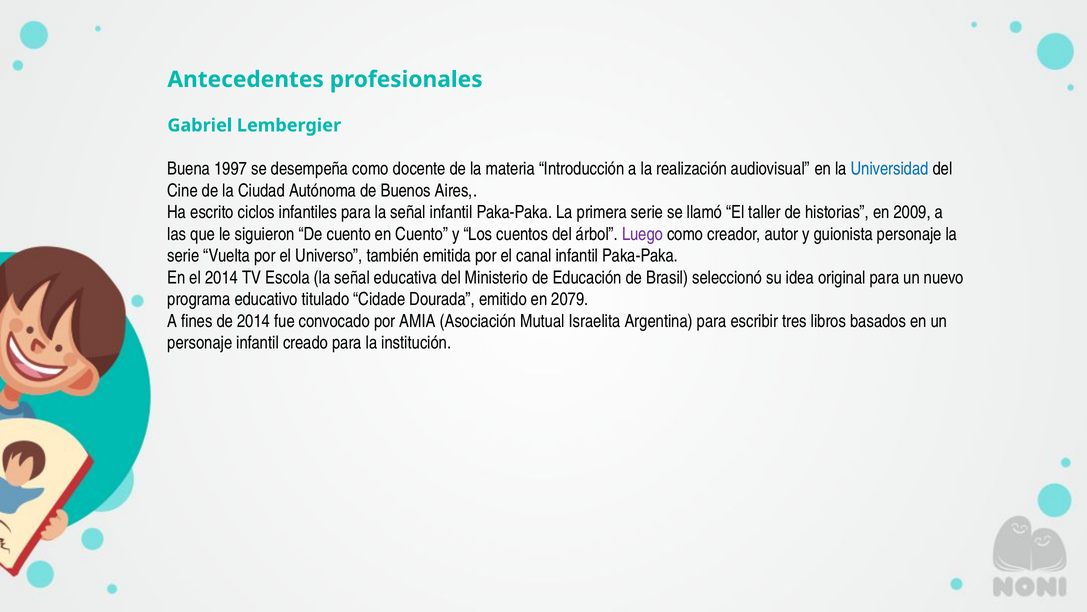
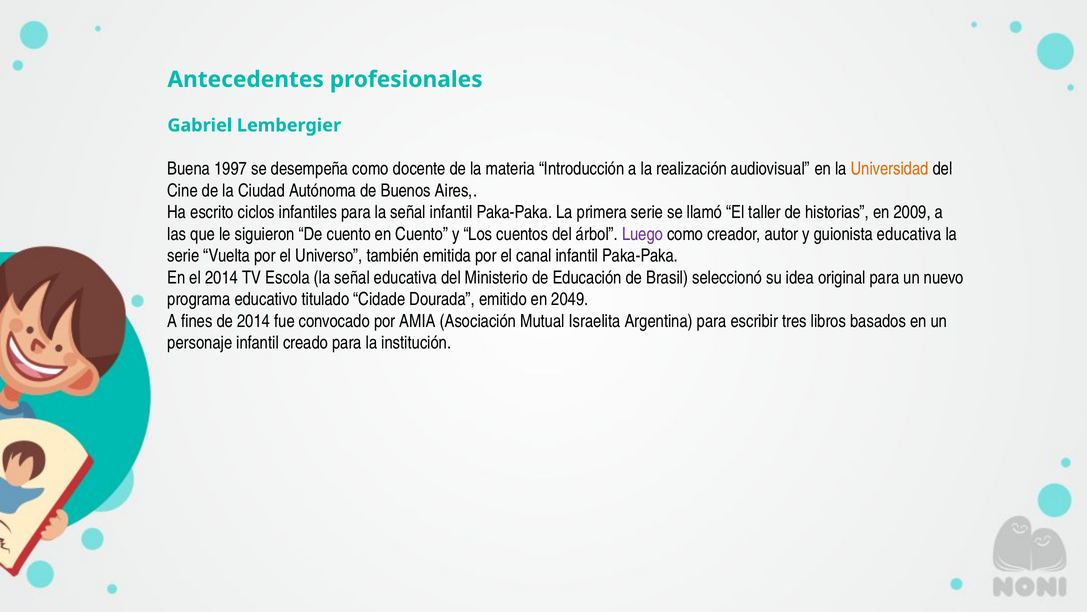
Universidad colour: blue -> orange
guionista personaje: personaje -> educativa
2079: 2079 -> 2049
